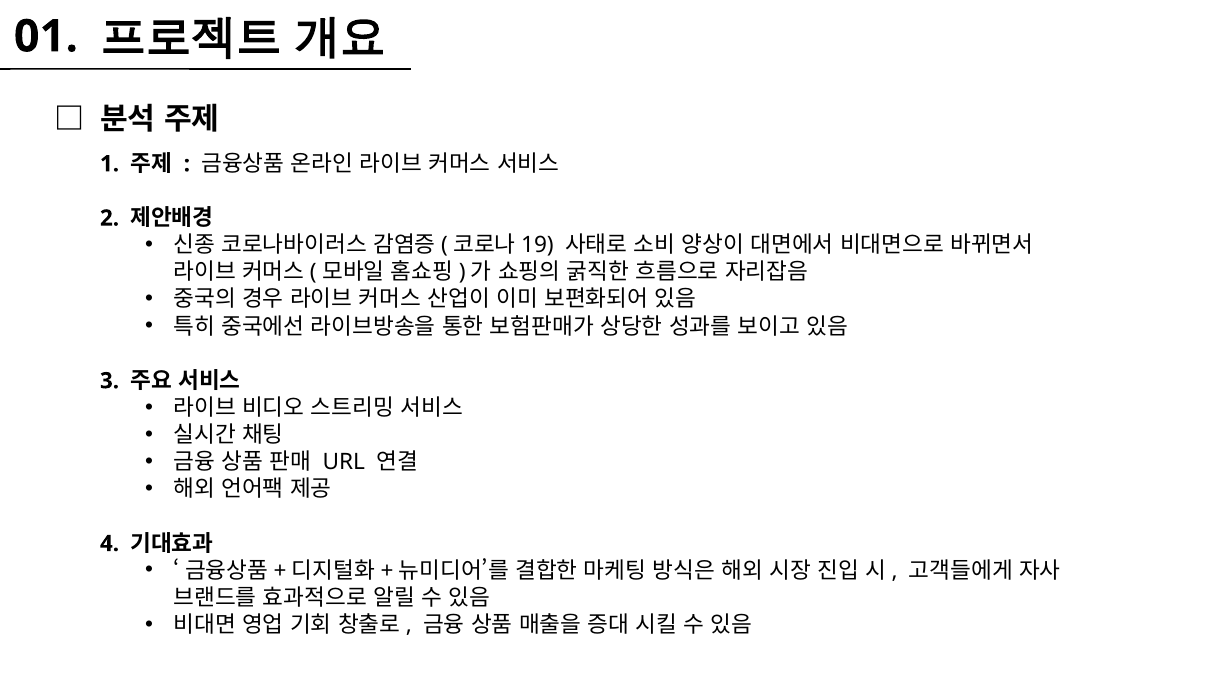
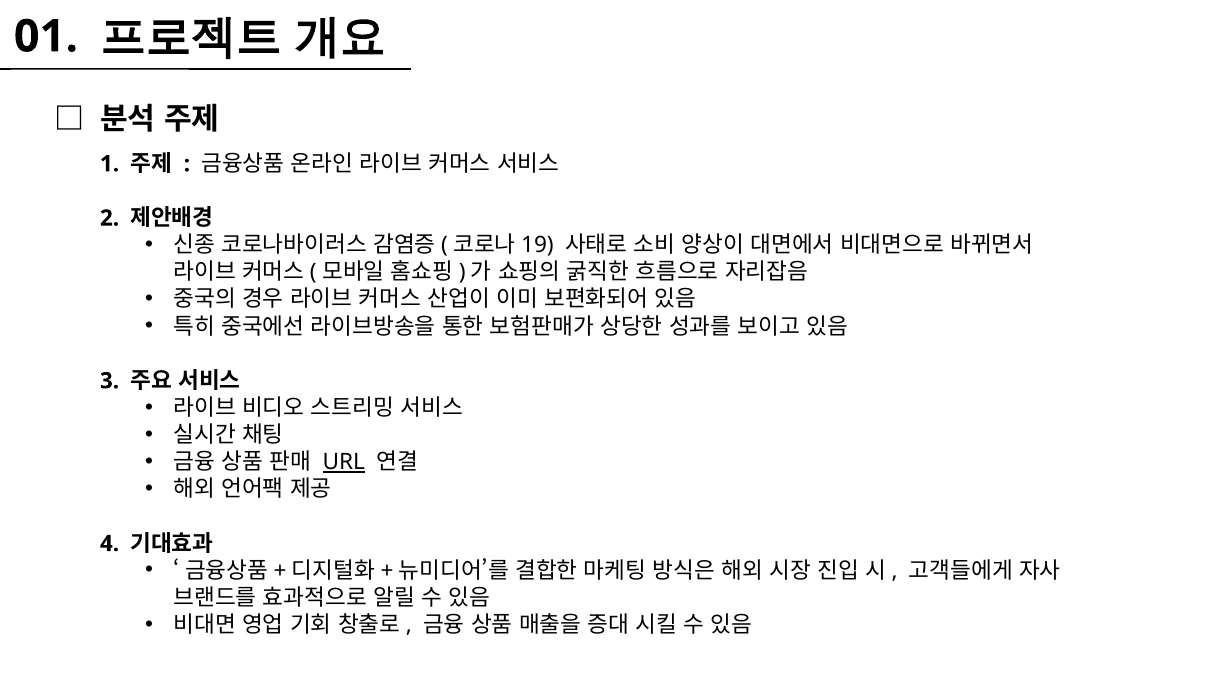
URL underline: none -> present
